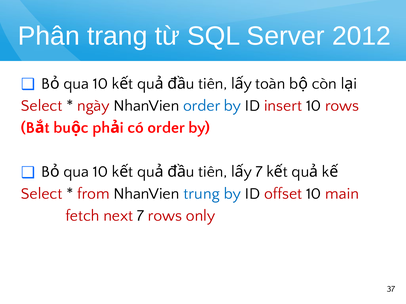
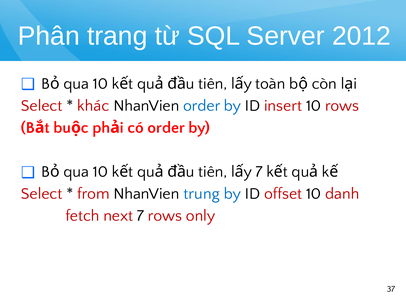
ngày: ngày -> khác
main: main -> danh
